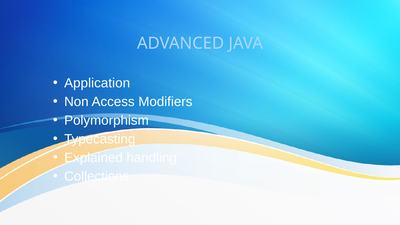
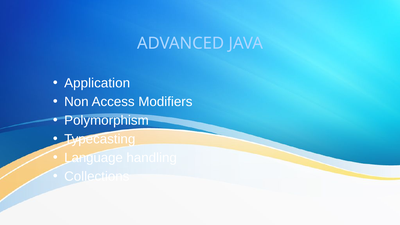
Explained: Explained -> Language
